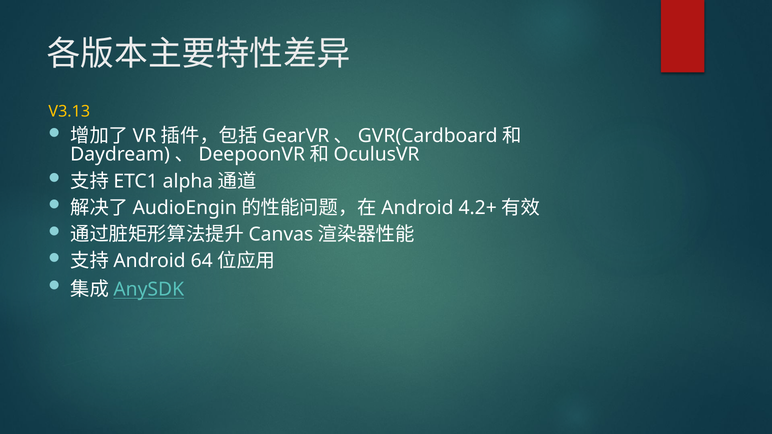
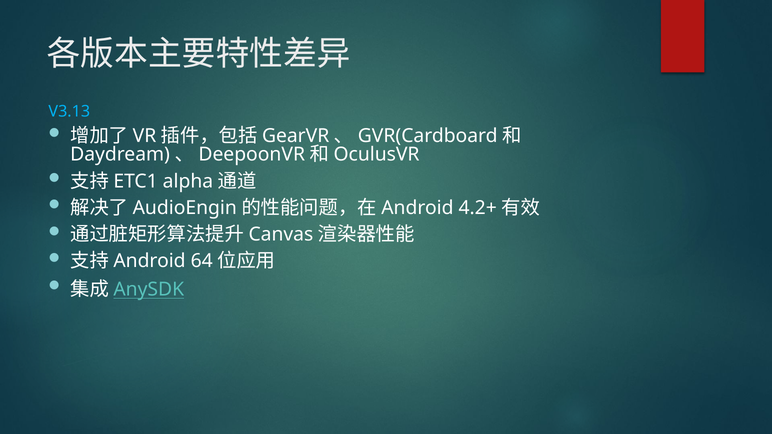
V3.13 colour: yellow -> light blue
